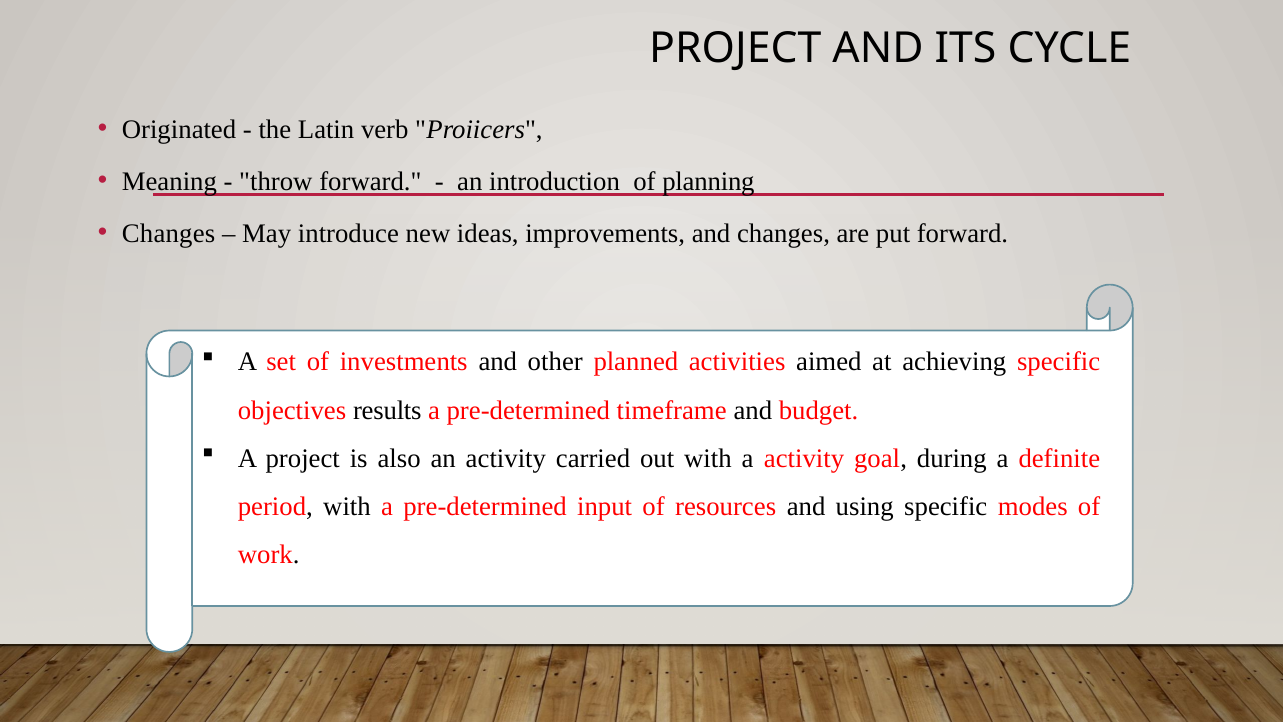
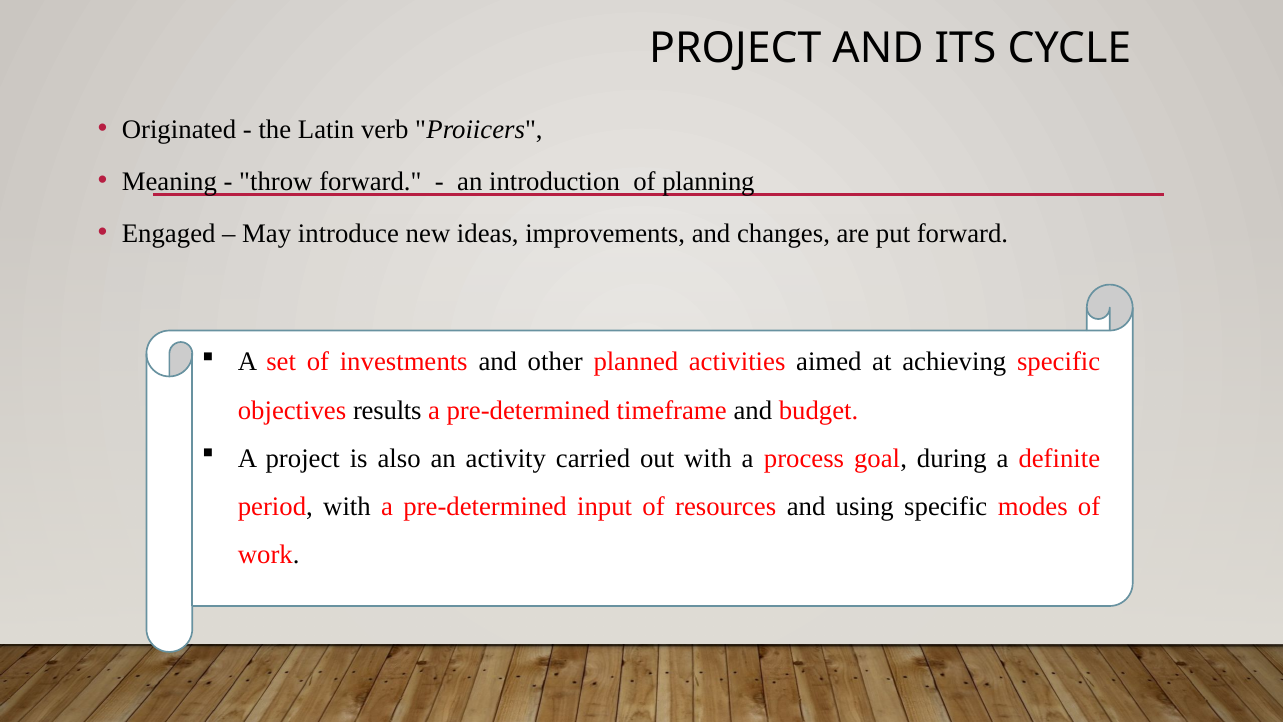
Changes at (169, 233): Changes -> Engaged
a activity: activity -> process
